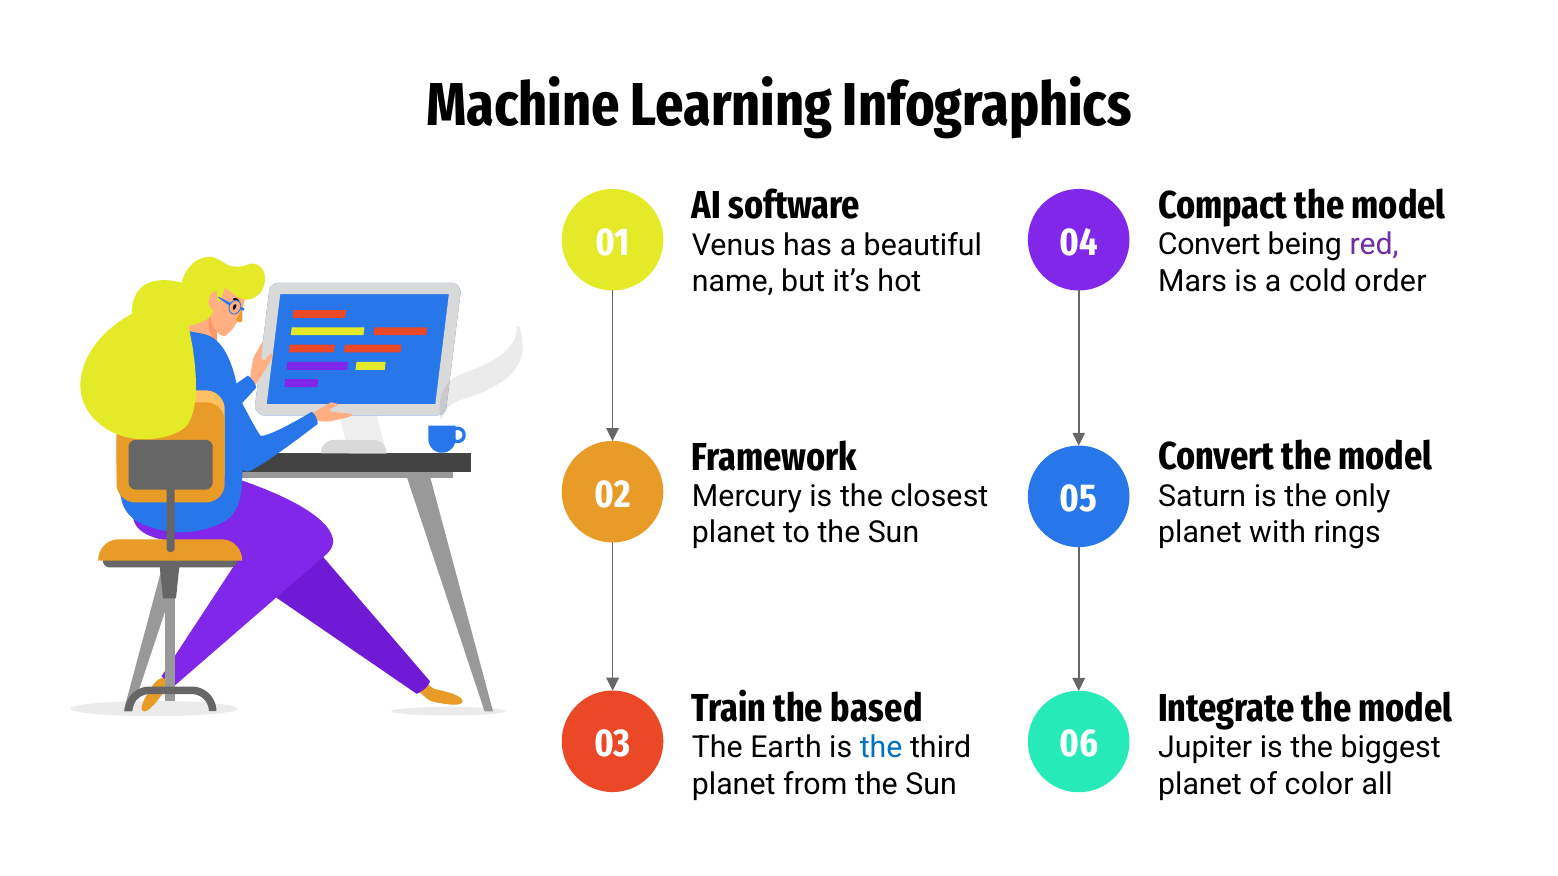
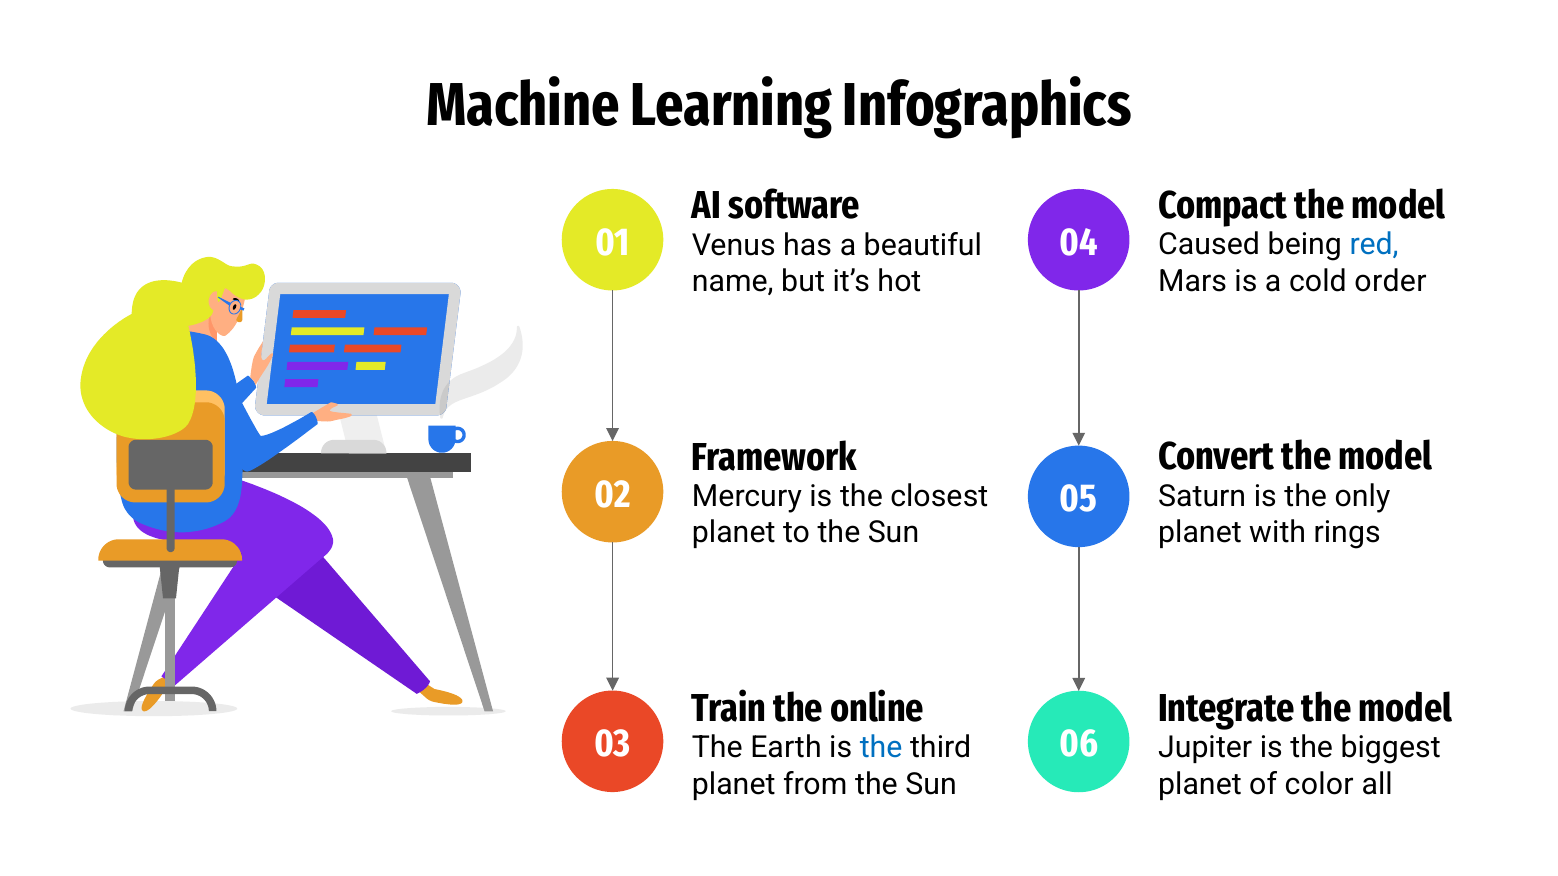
Convert at (1209, 245): Convert -> Caused
red colour: purple -> blue
based: based -> online
